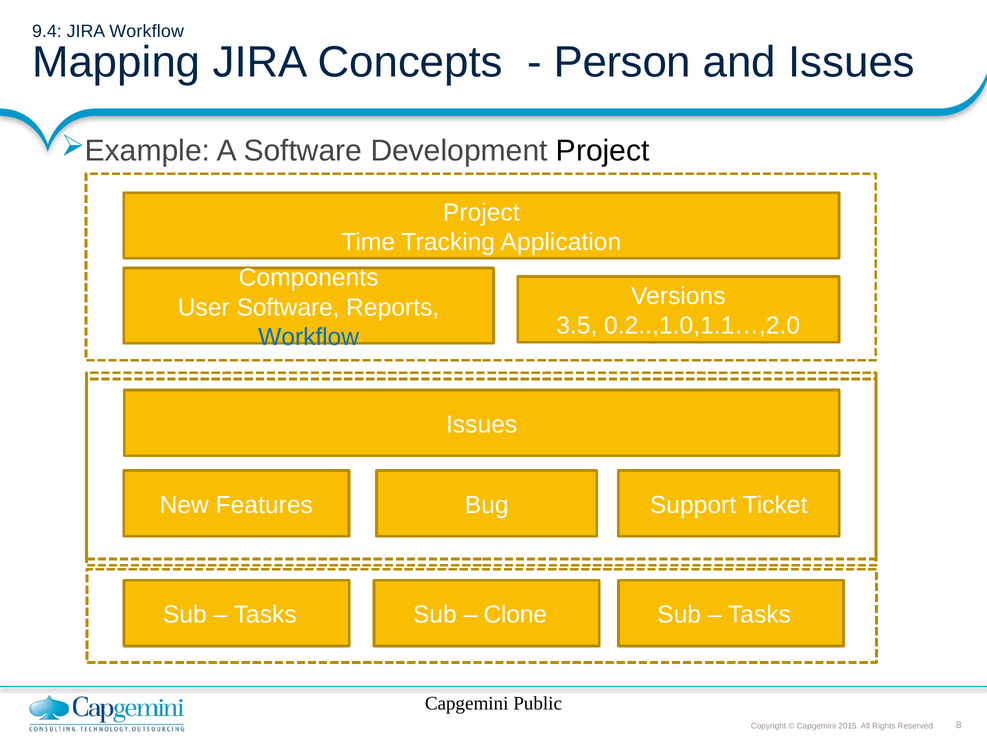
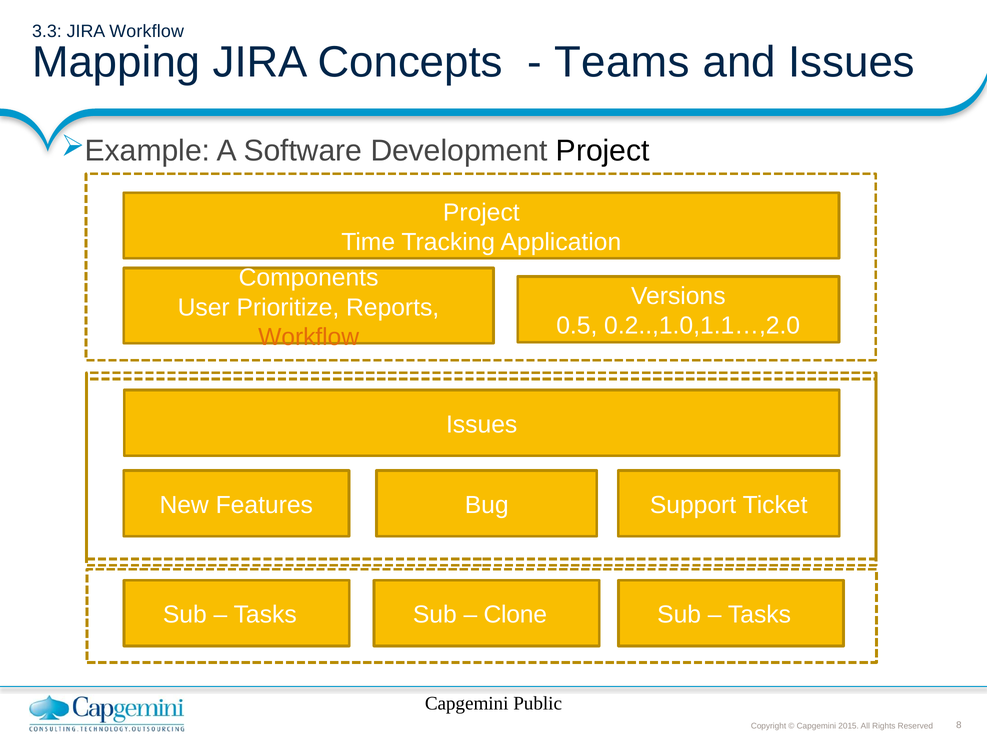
9.4: 9.4 -> 3.3
Person: Person -> Teams
User Software: Software -> Prioritize
3.5: 3.5 -> 0.5
Workflow at (309, 337) colour: blue -> orange
